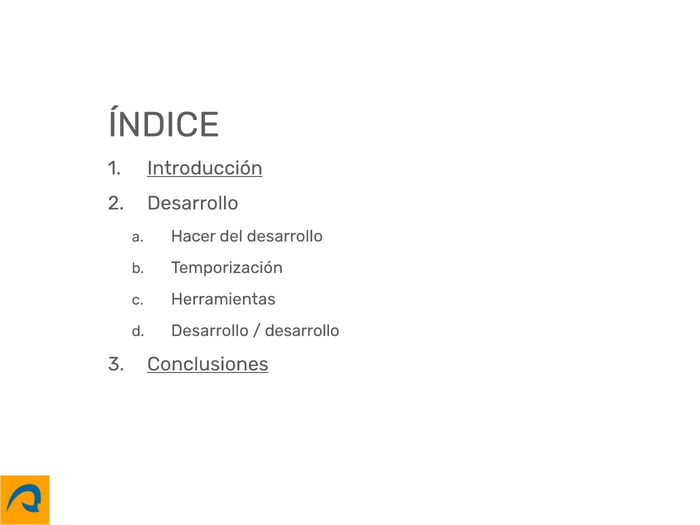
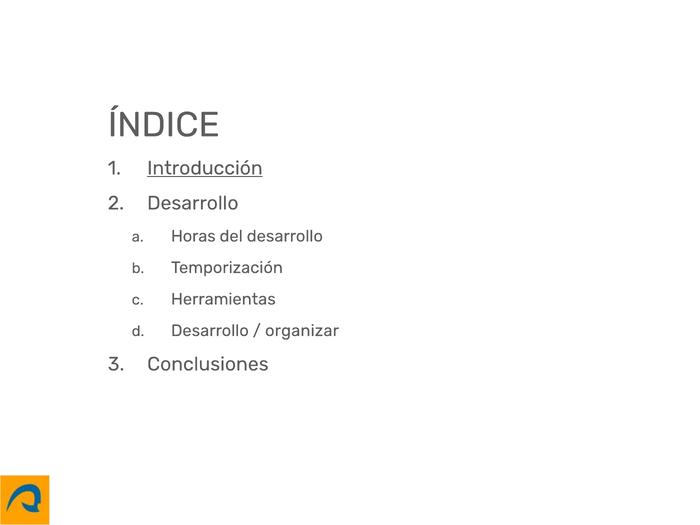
Hacer: Hacer -> Horas
desarrollo at (302, 331): desarrollo -> organizar
Conclusiones underline: present -> none
